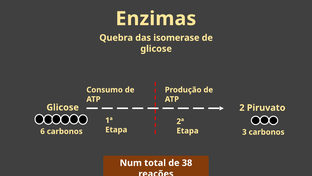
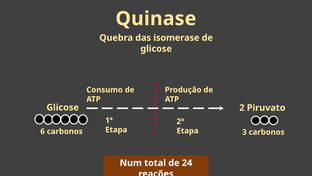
Enzimas: Enzimas -> Quinase
38: 38 -> 24
